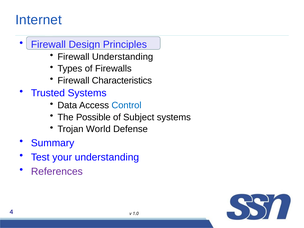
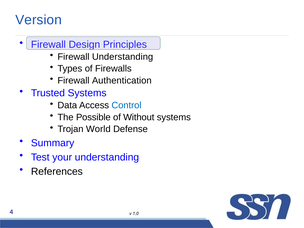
Internet: Internet -> Version
Characteristics: Characteristics -> Authentication
Subject: Subject -> Without
References colour: purple -> black
